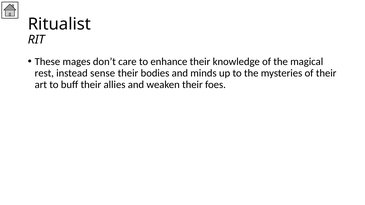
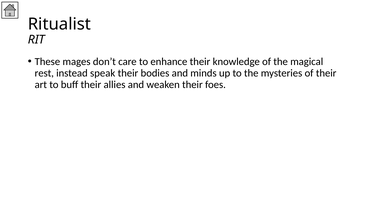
sense: sense -> speak
